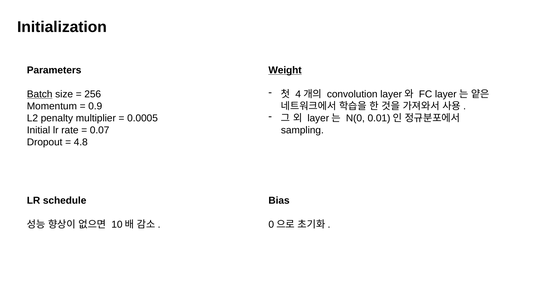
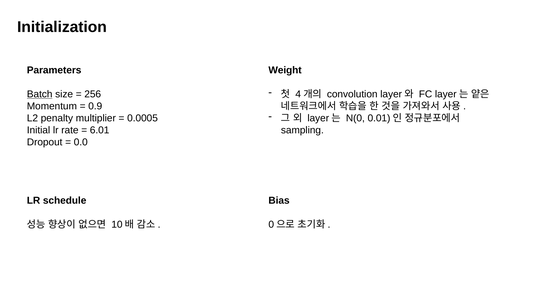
Weight underline: present -> none
0.07: 0.07 -> 6.01
4.8: 4.8 -> 0.0
